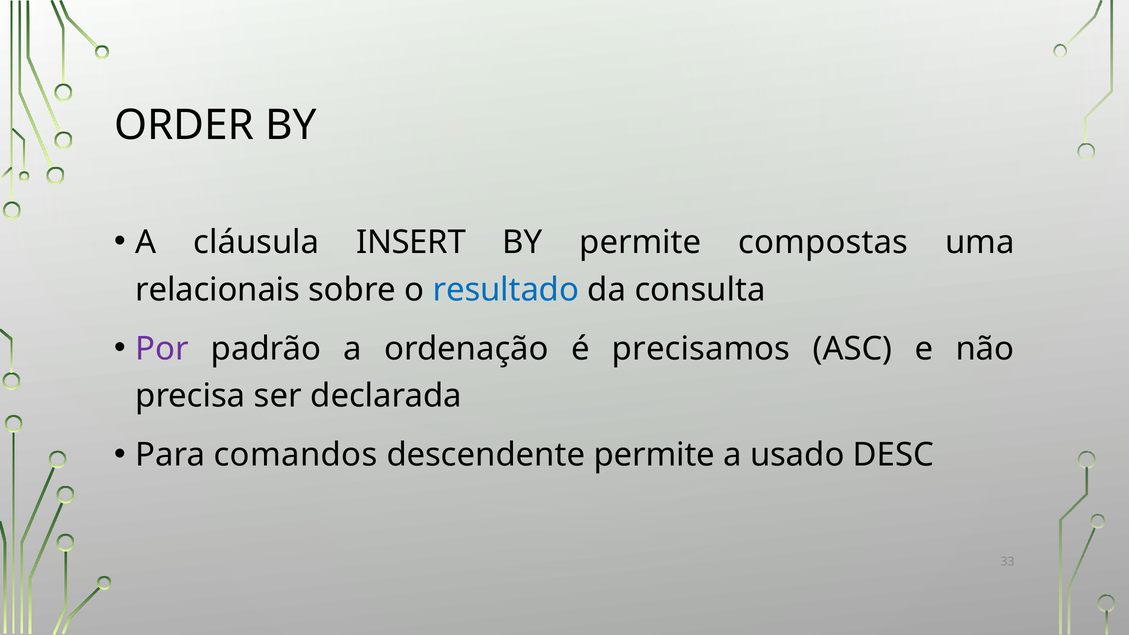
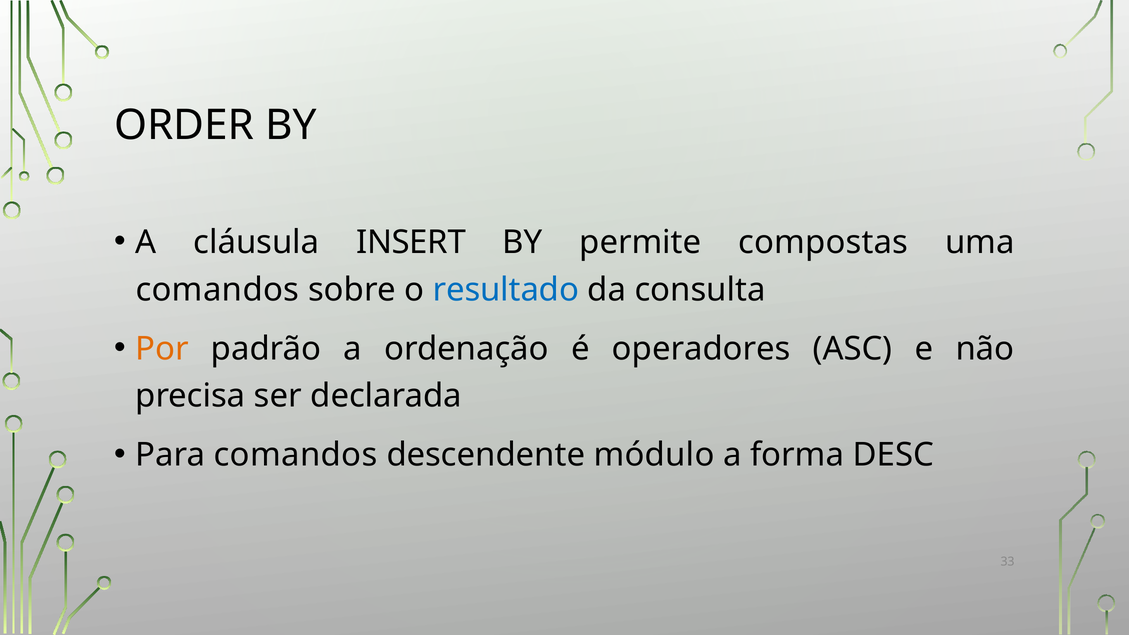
relacionais at (218, 290): relacionais -> comandos
Por colour: purple -> orange
precisamos: precisamos -> operadores
descendente permite: permite -> módulo
usado: usado -> forma
